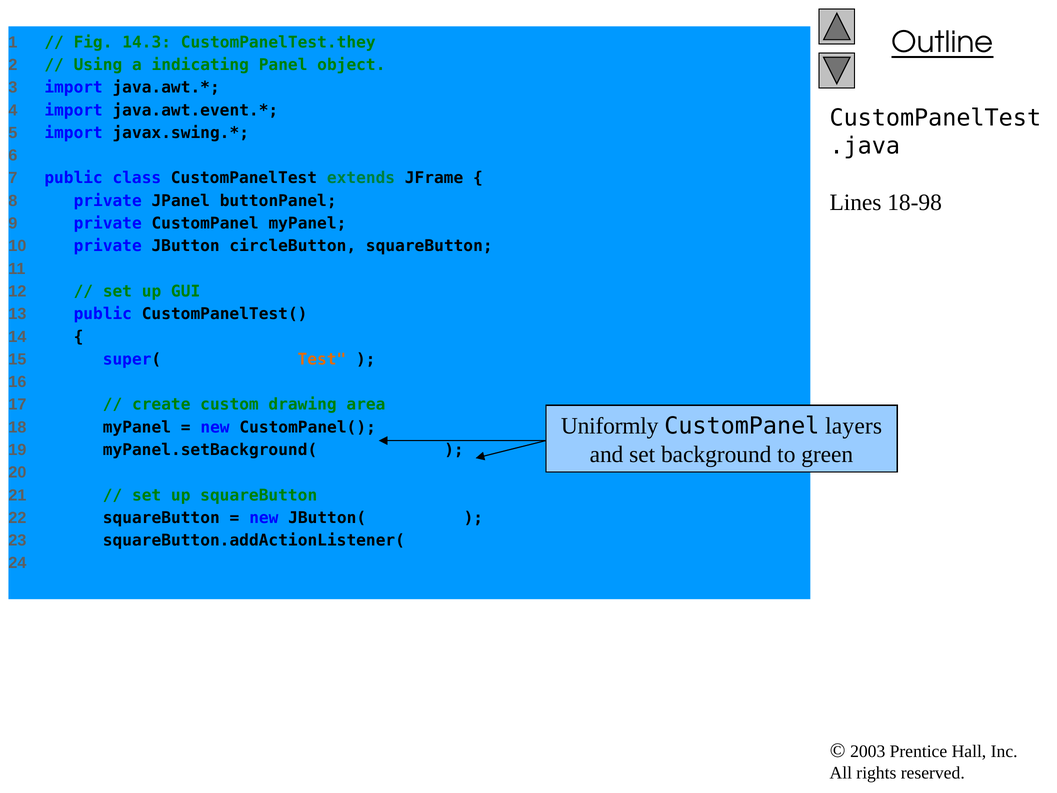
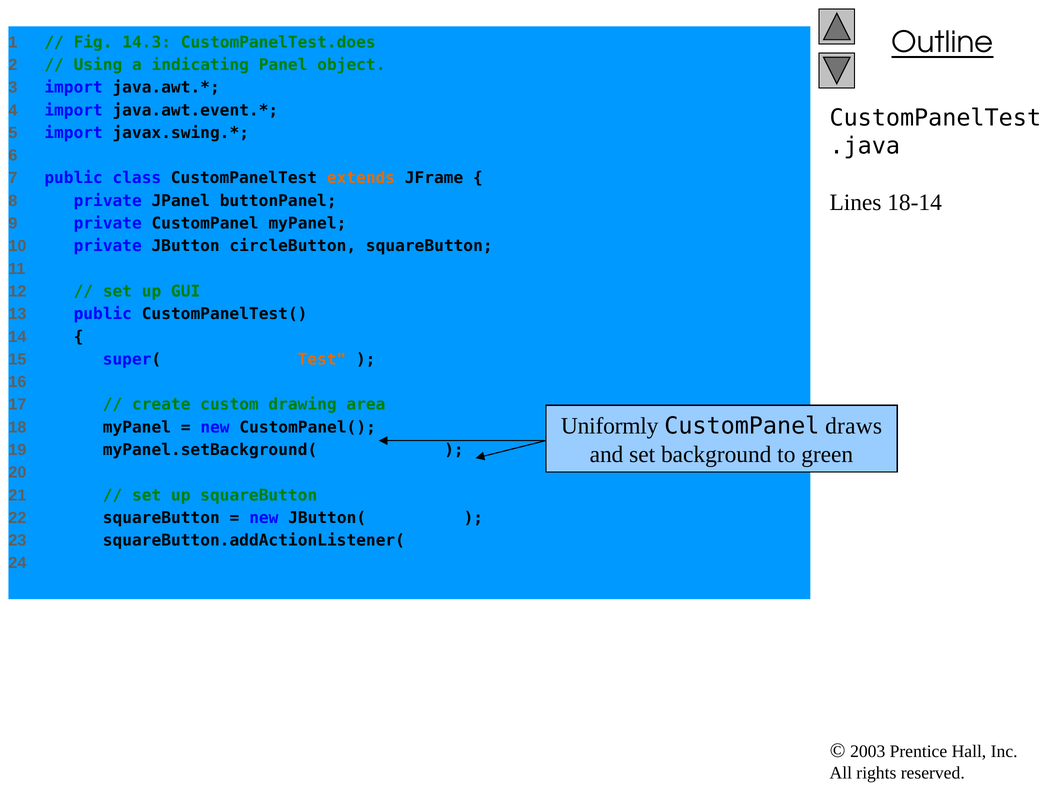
CustomPanelTest.they: CustomPanelTest.they -> CustomPanelTest.does
extends colour: green -> orange
18-98: 18-98 -> 18-14
layers: layers -> draws
